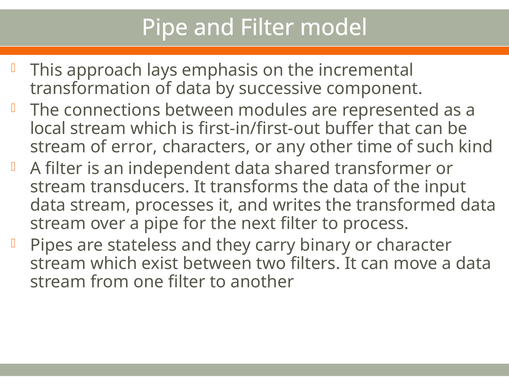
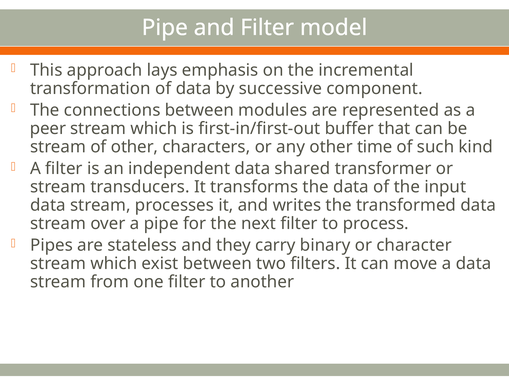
local: local -> peer
of error: error -> other
